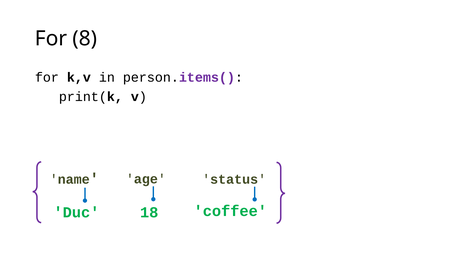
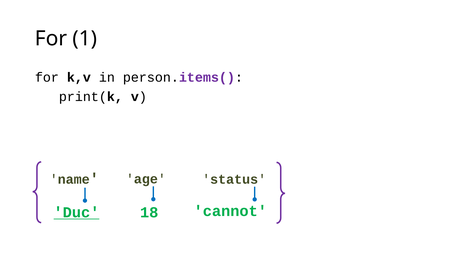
8: 8 -> 1
coffee: coffee -> cannot
Duc underline: none -> present
